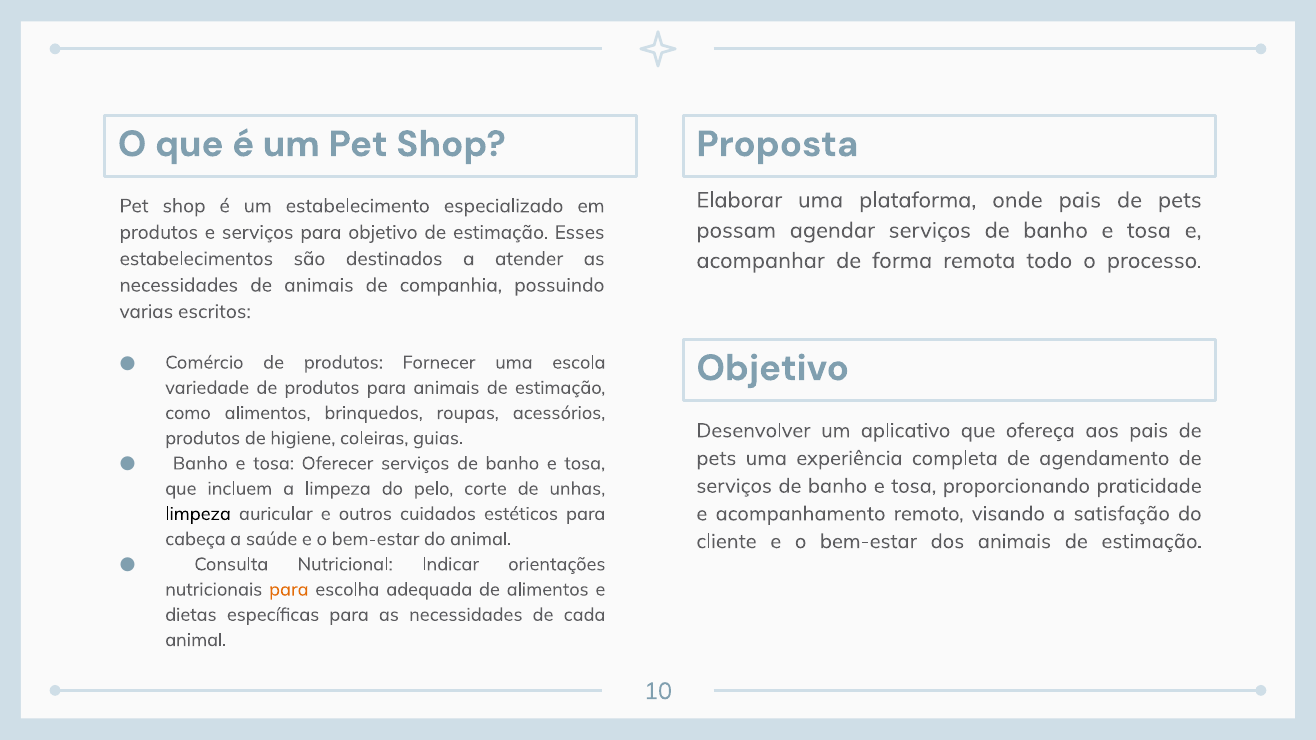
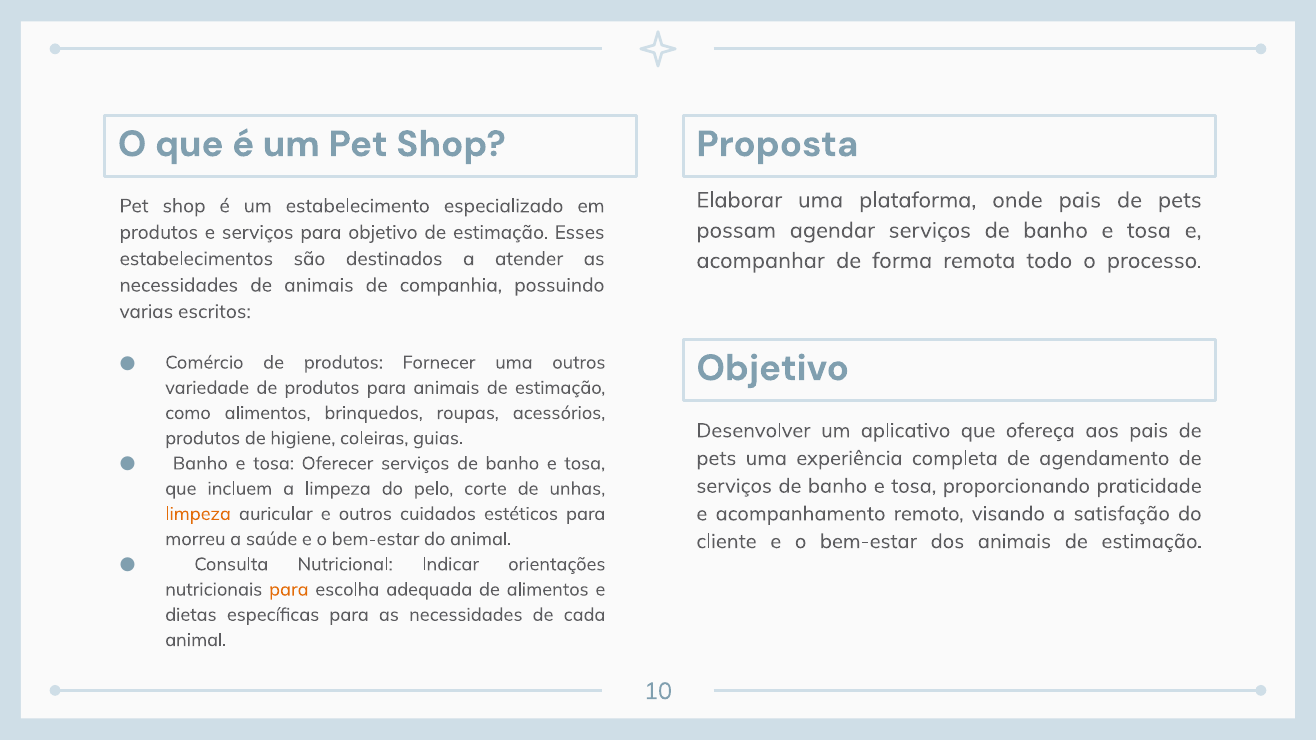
uma escola: escola -> outros
limpeza at (198, 514) colour: black -> orange
cabeça: cabeça -> morreu
